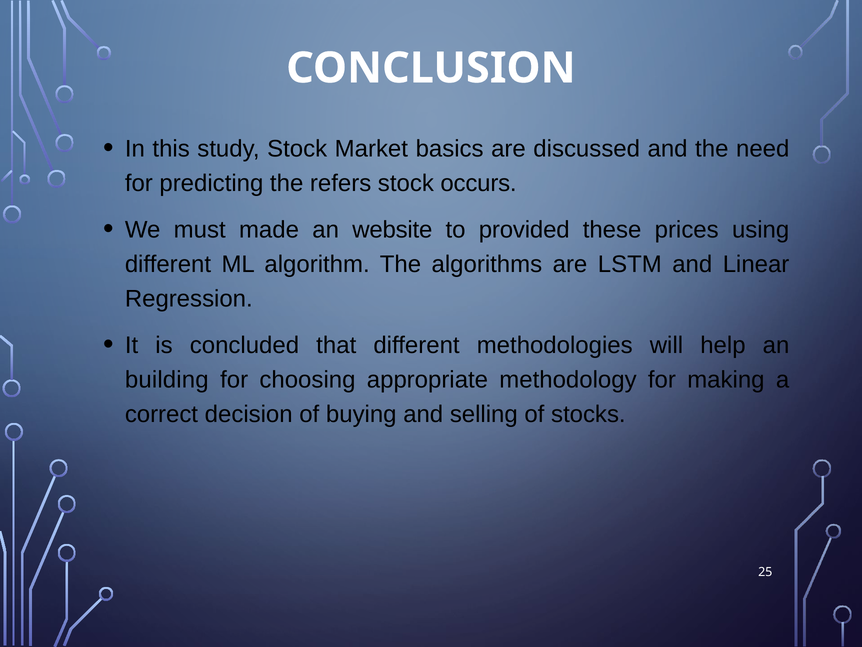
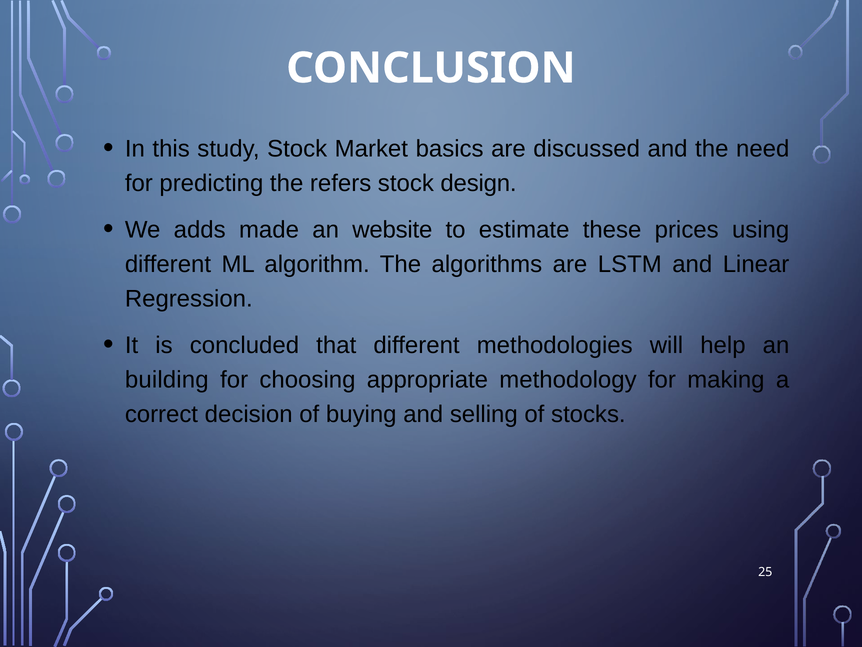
occurs: occurs -> design
must: must -> adds
provided: provided -> estimate
